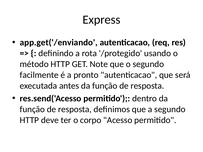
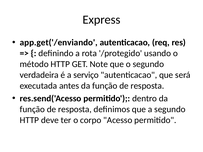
facilmente: facilmente -> verdadeira
pronto: pronto -> serviço
